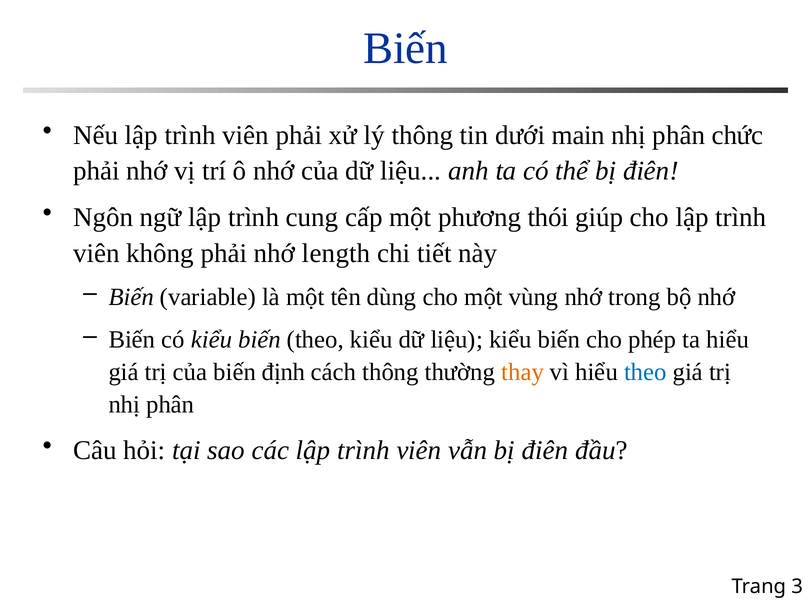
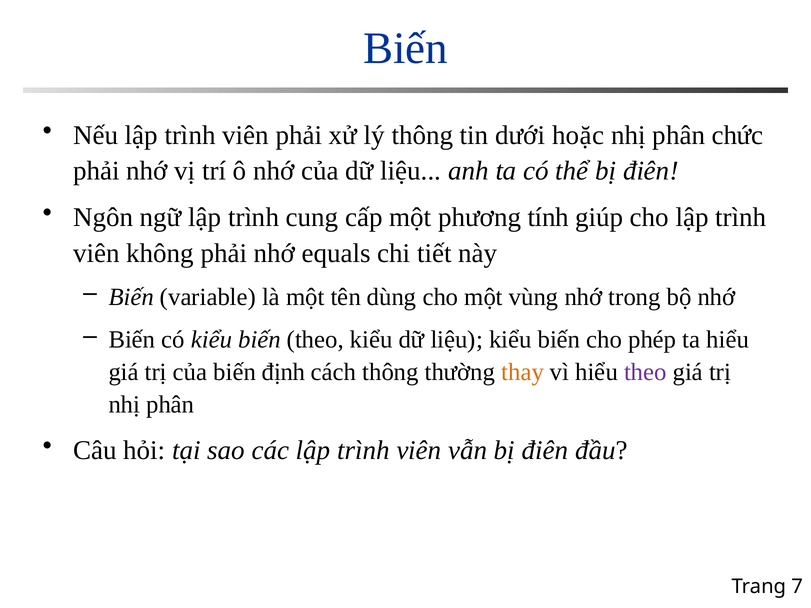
main: main -> hoặc
thói: thói -> tính
length: length -> equals
theo at (645, 372) colour: blue -> purple
3: 3 -> 7
